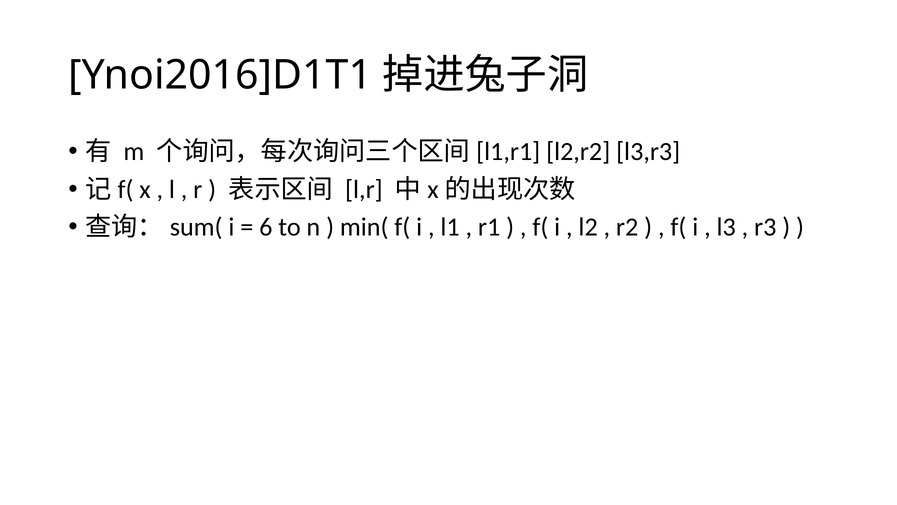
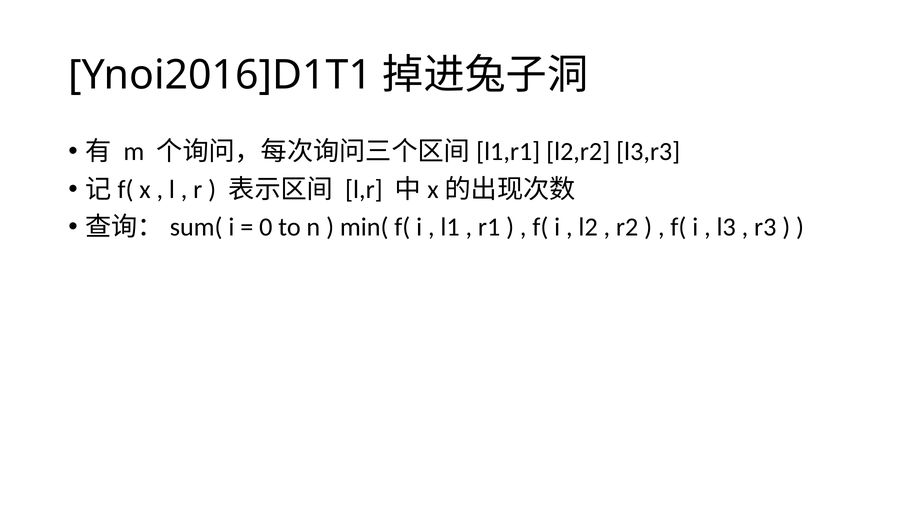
6: 6 -> 0
